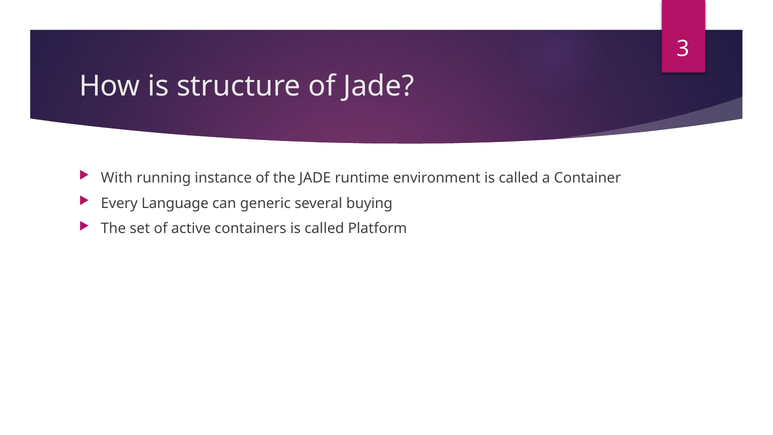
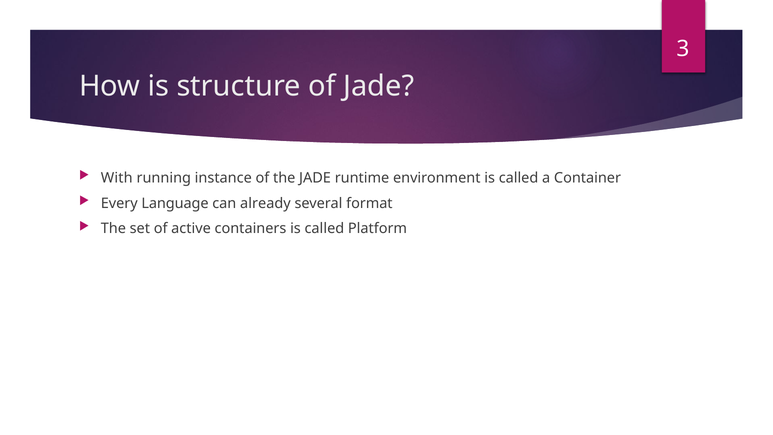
generic: generic -> already
buying: buying -> format
